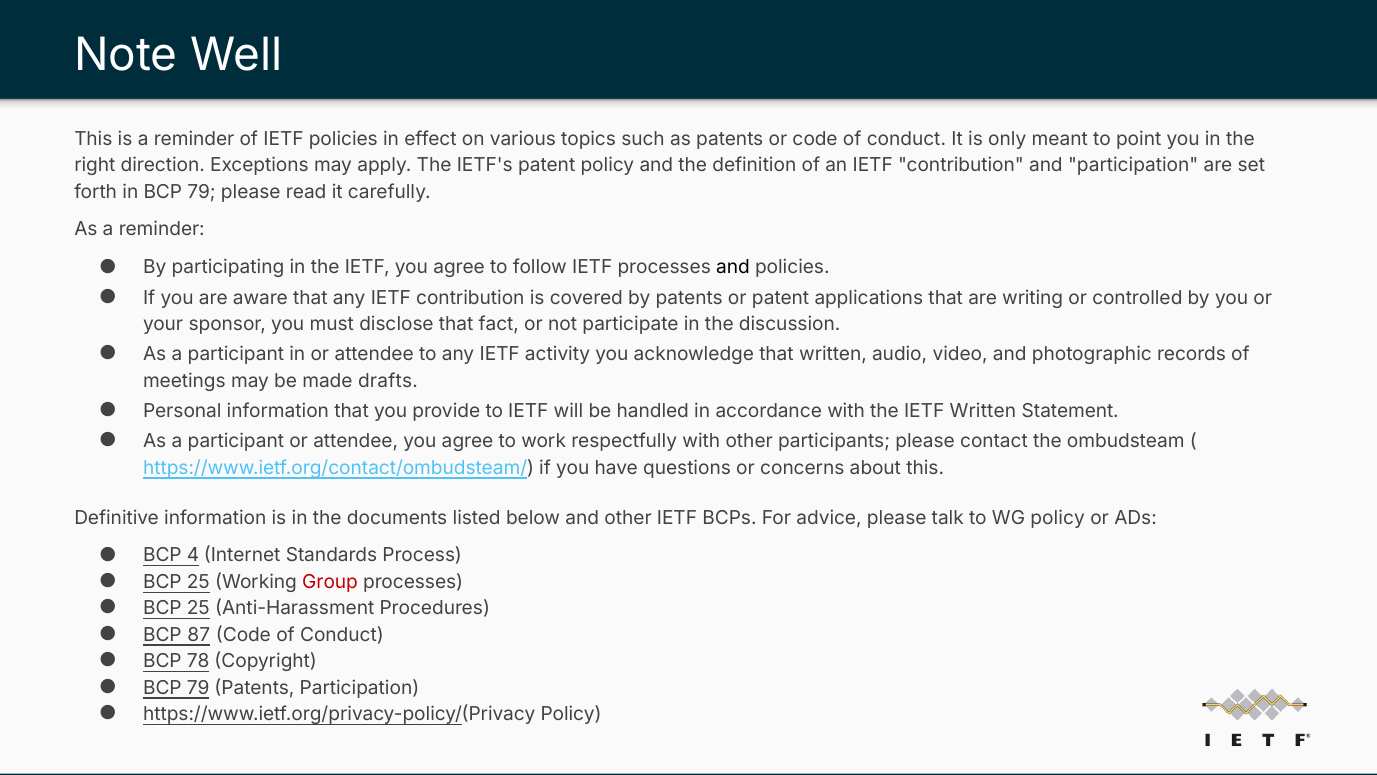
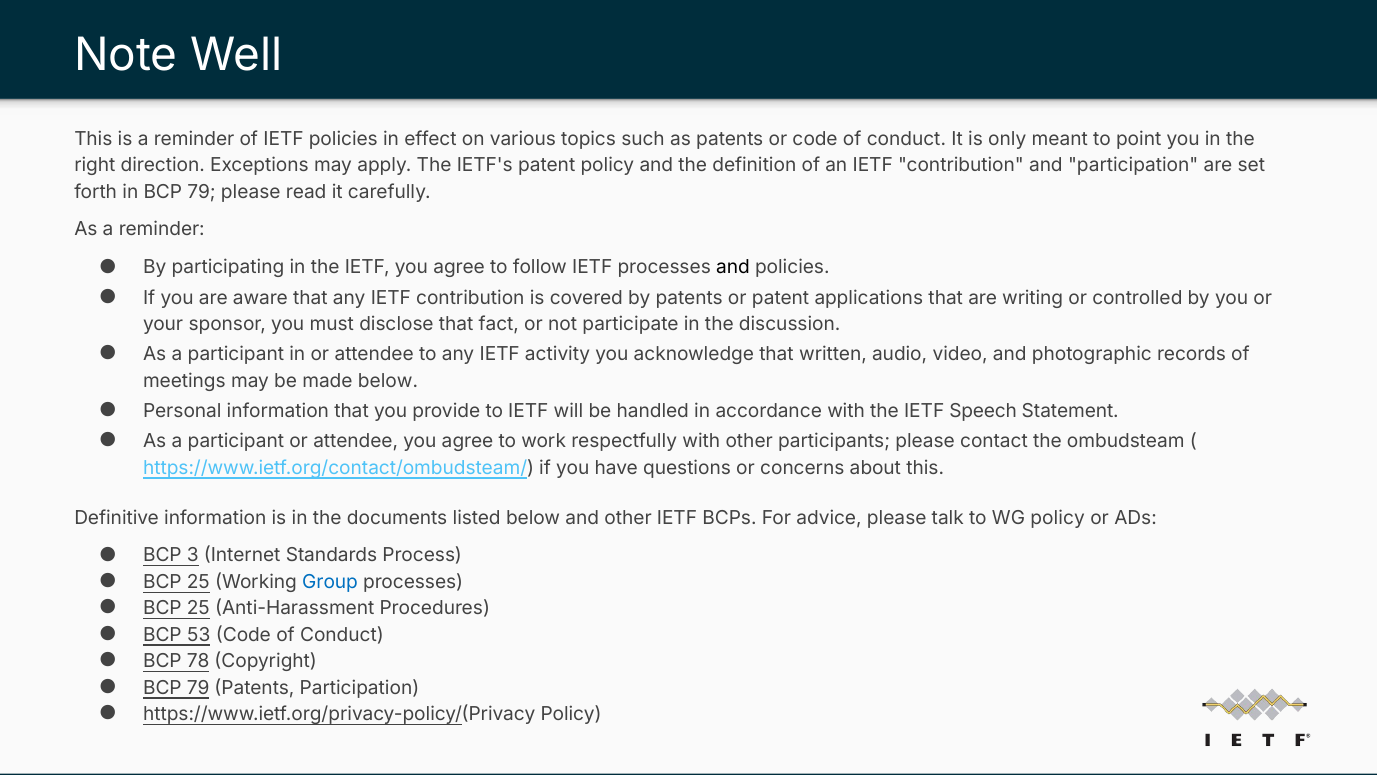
made drafts: drafts -> below
IETF Written: Written -> Speech
4: 4 -> 3
Group colour: red -> blue
87: 87 -> 53
